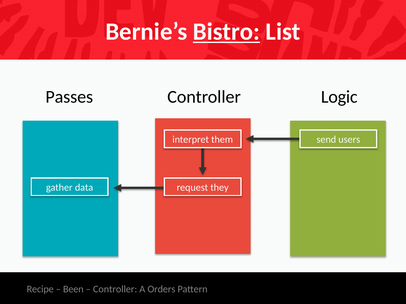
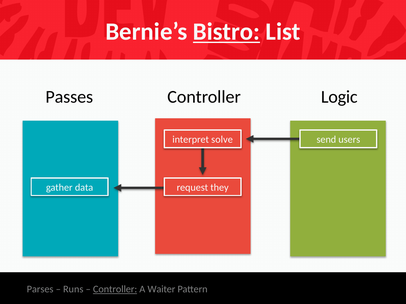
them: them -> solve
Recipe: Recipe -> Parses
Been: Been -> Runs
Controller at (115, 290) underline: none -> present
Orders: Orders -> Waiter
